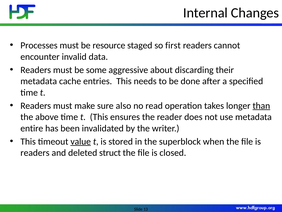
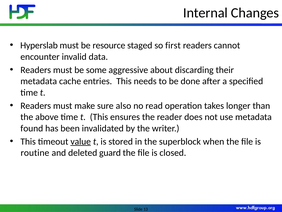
Processes: Processes -> Hyperslab
than underline: present -> none
entire: entire -> found
readers at (35, 152): readers -> routine
struct: struct -> guard
